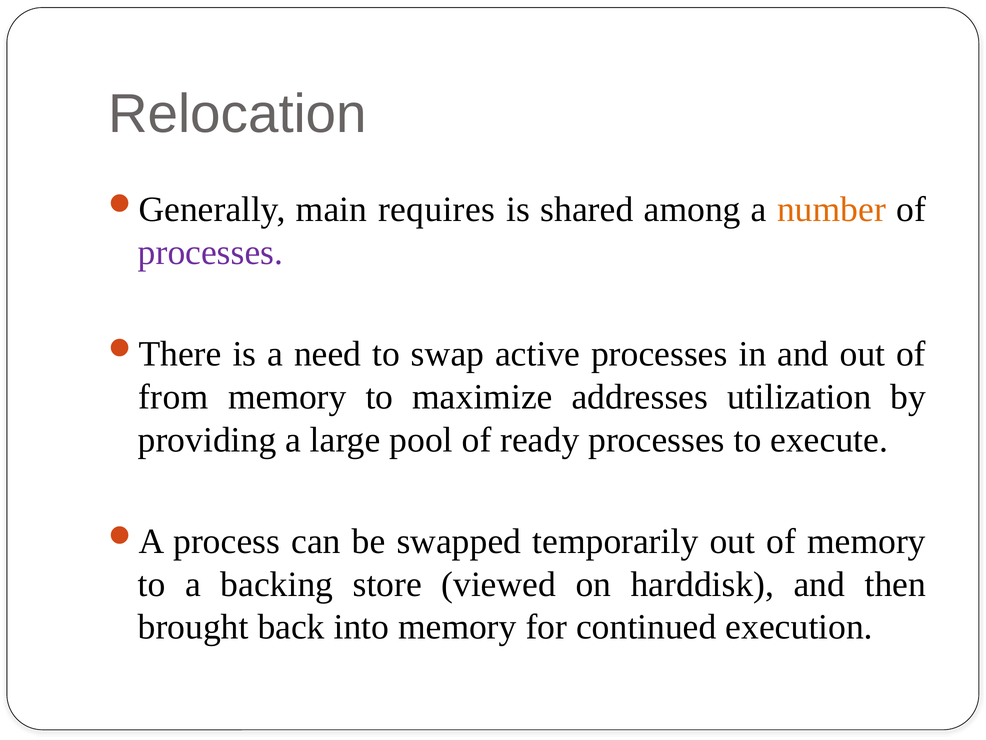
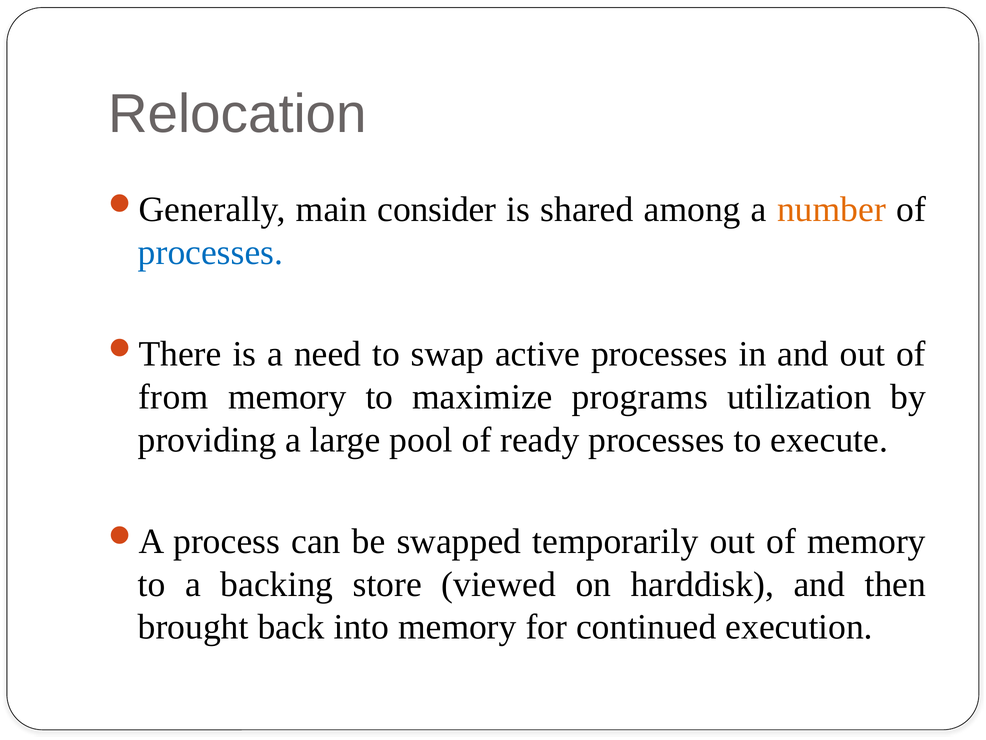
requires: requires -> consider
processes at (211, 252) colour: purple -> blue
addresses: addresses -> programs
